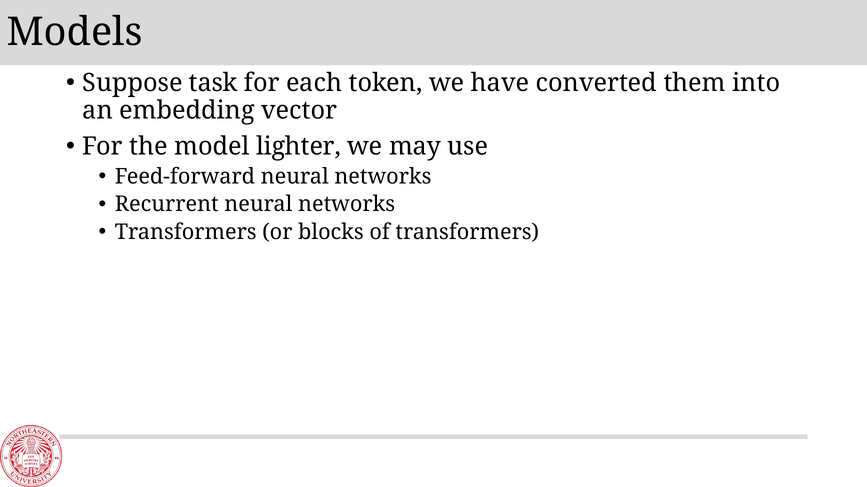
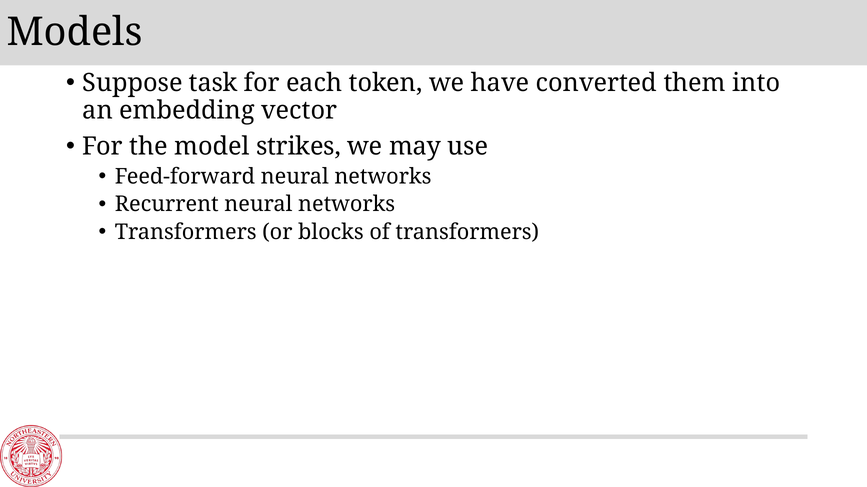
lighter: lighter -> strikes
